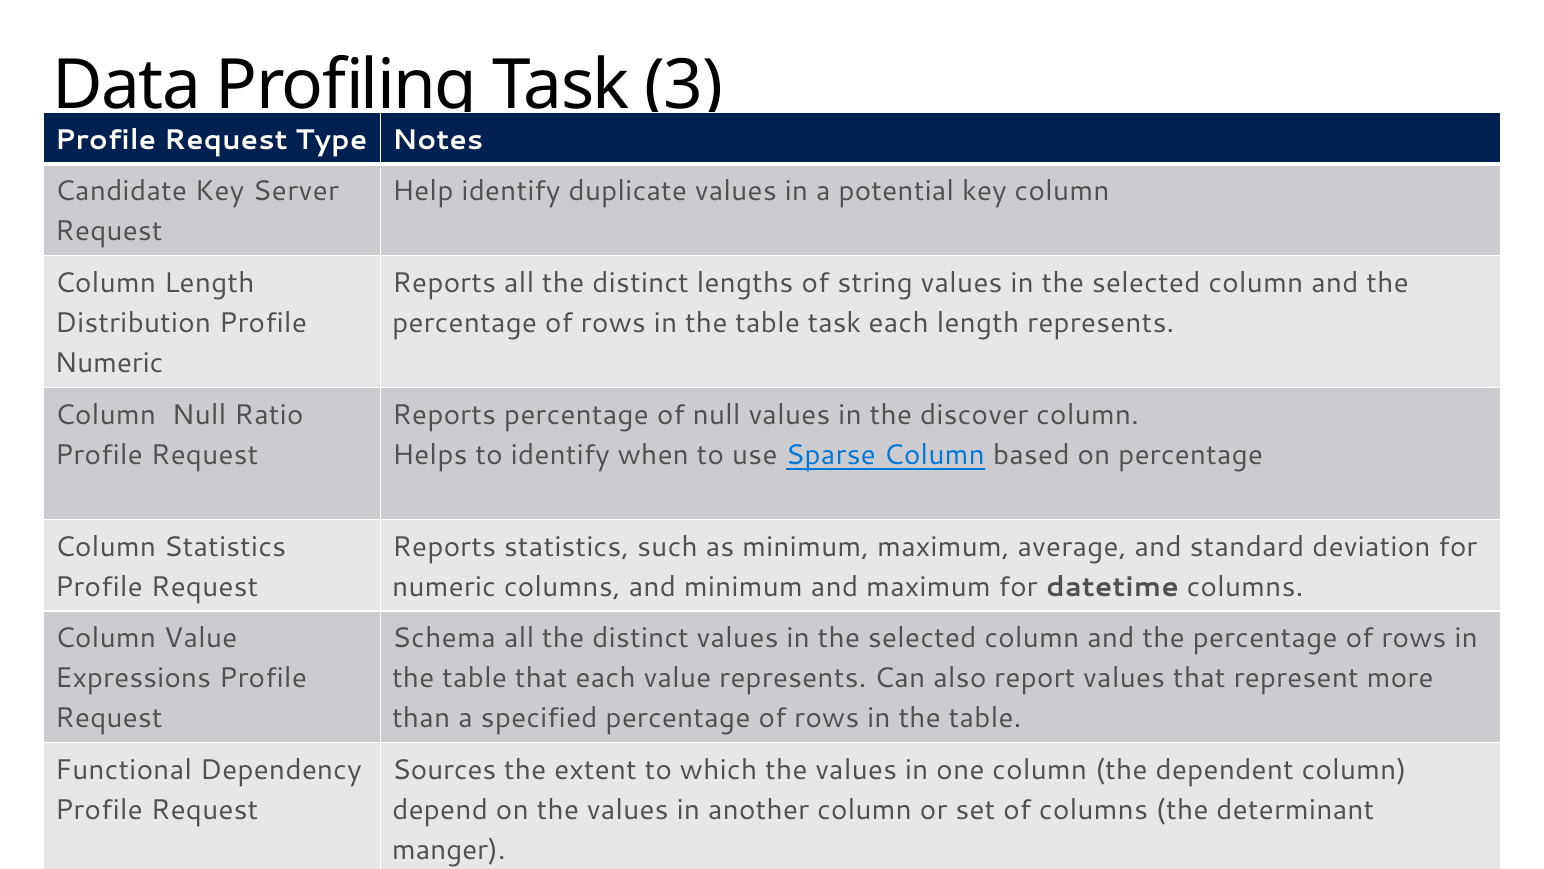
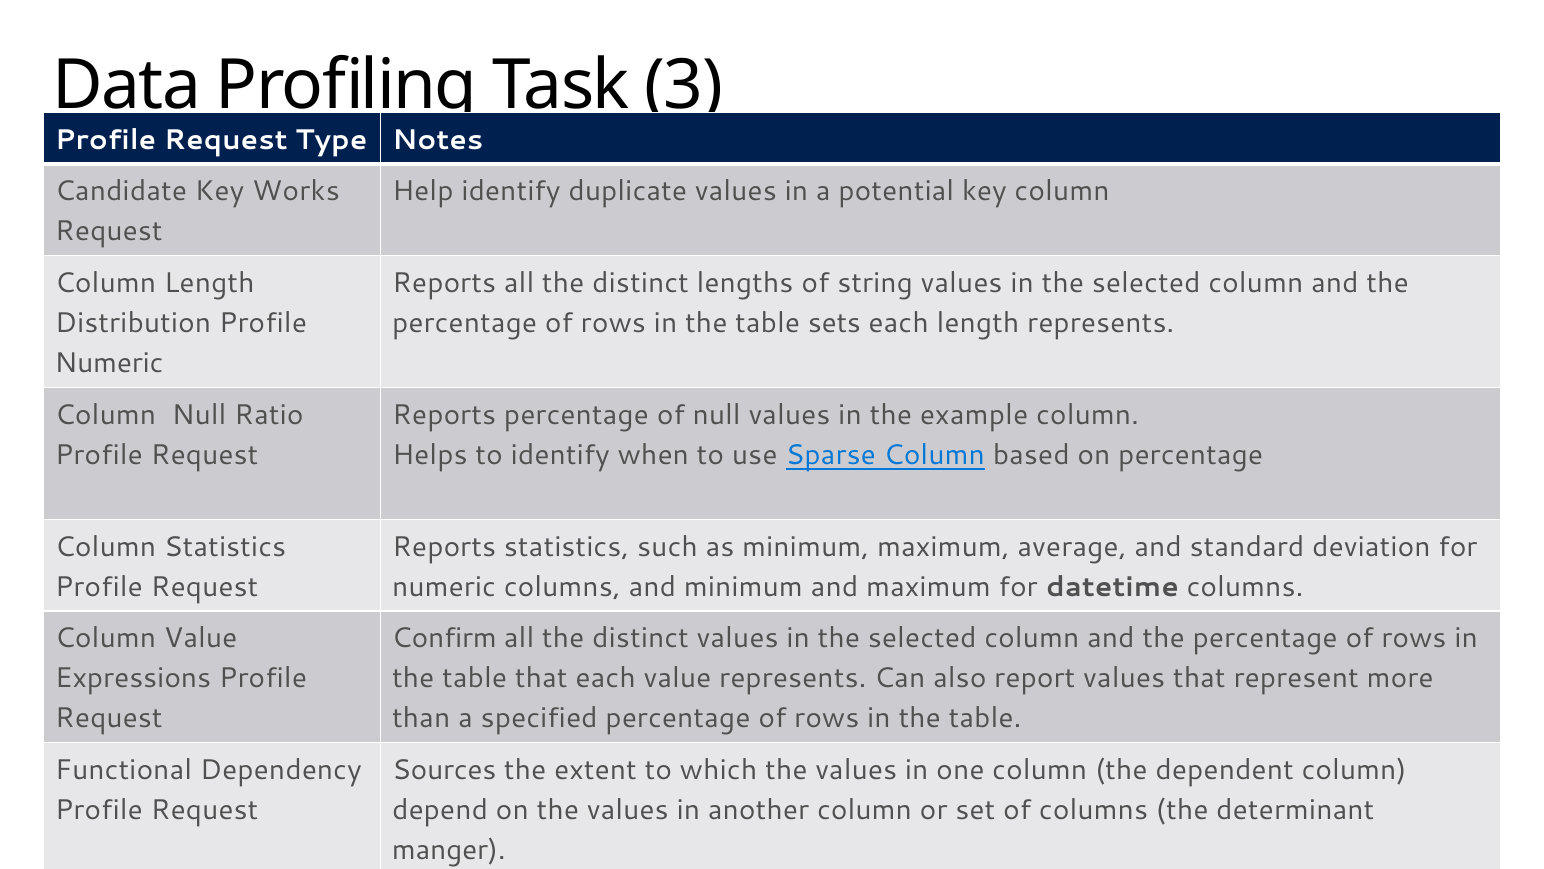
Server: Server -> Works
table task: task -> sets
discover: discover -> example
Schema: Schema -> Confirm
